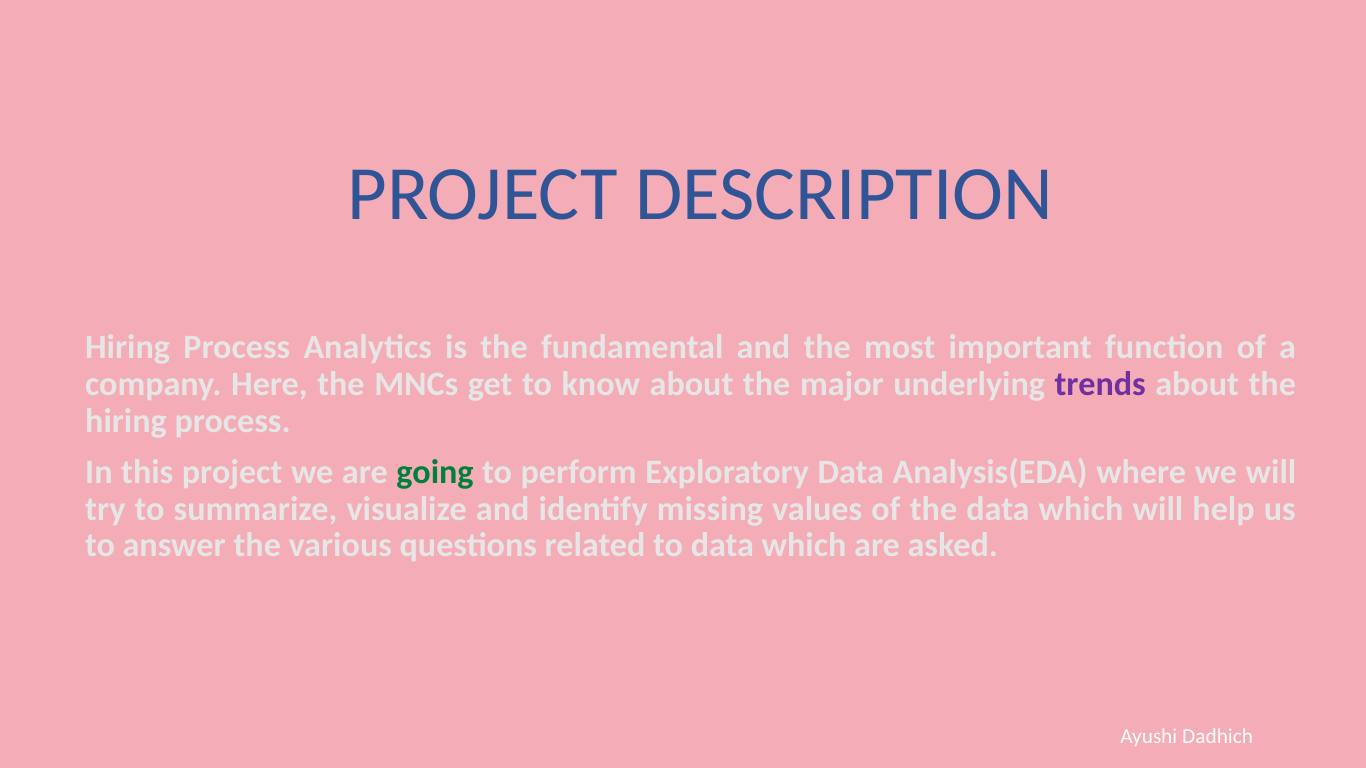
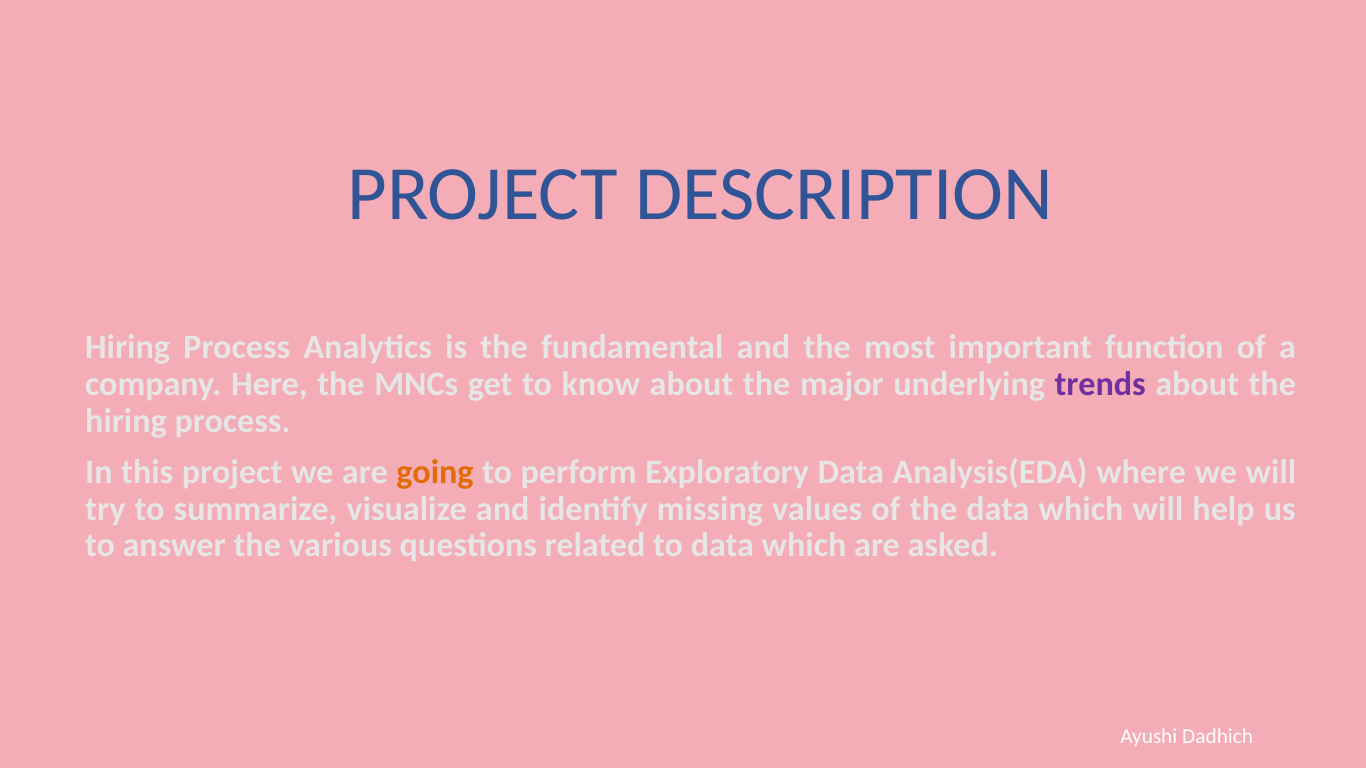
going colour: green -> orange
